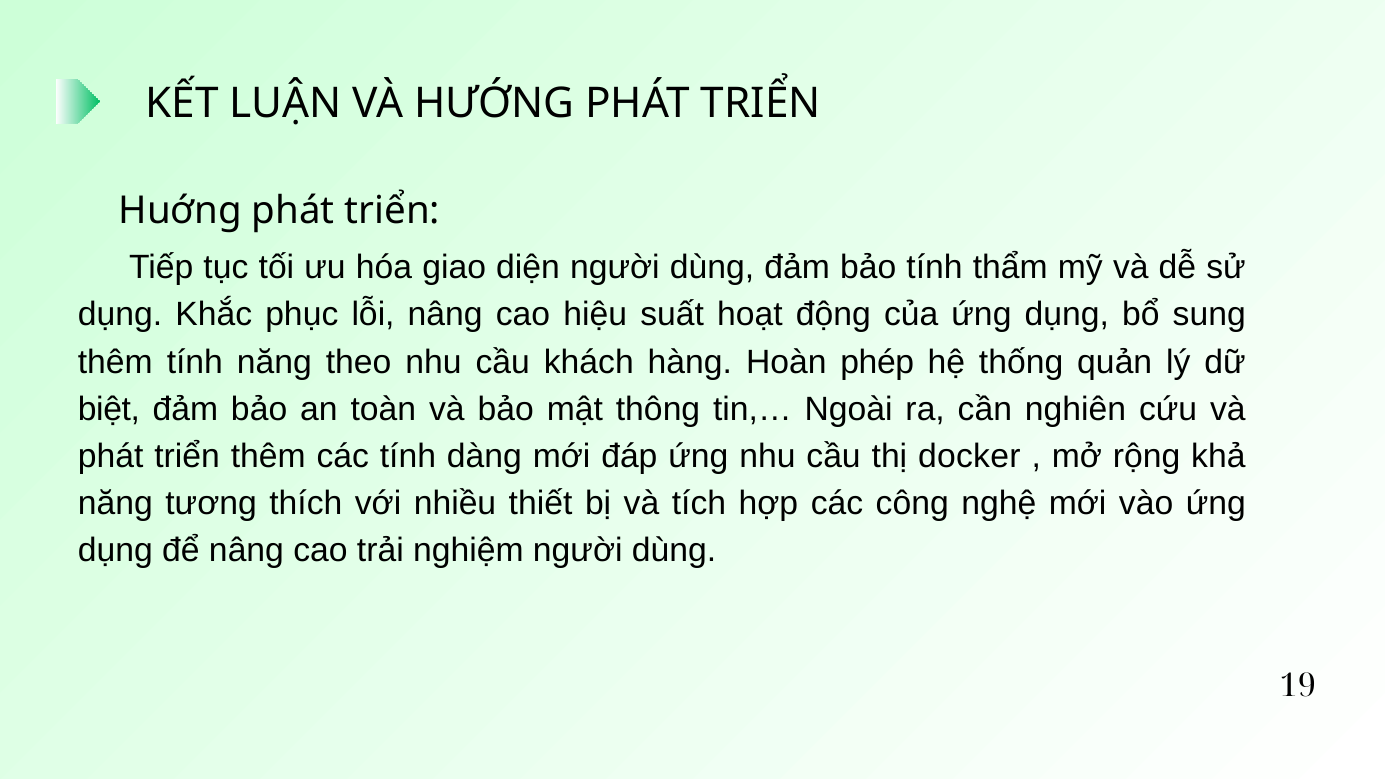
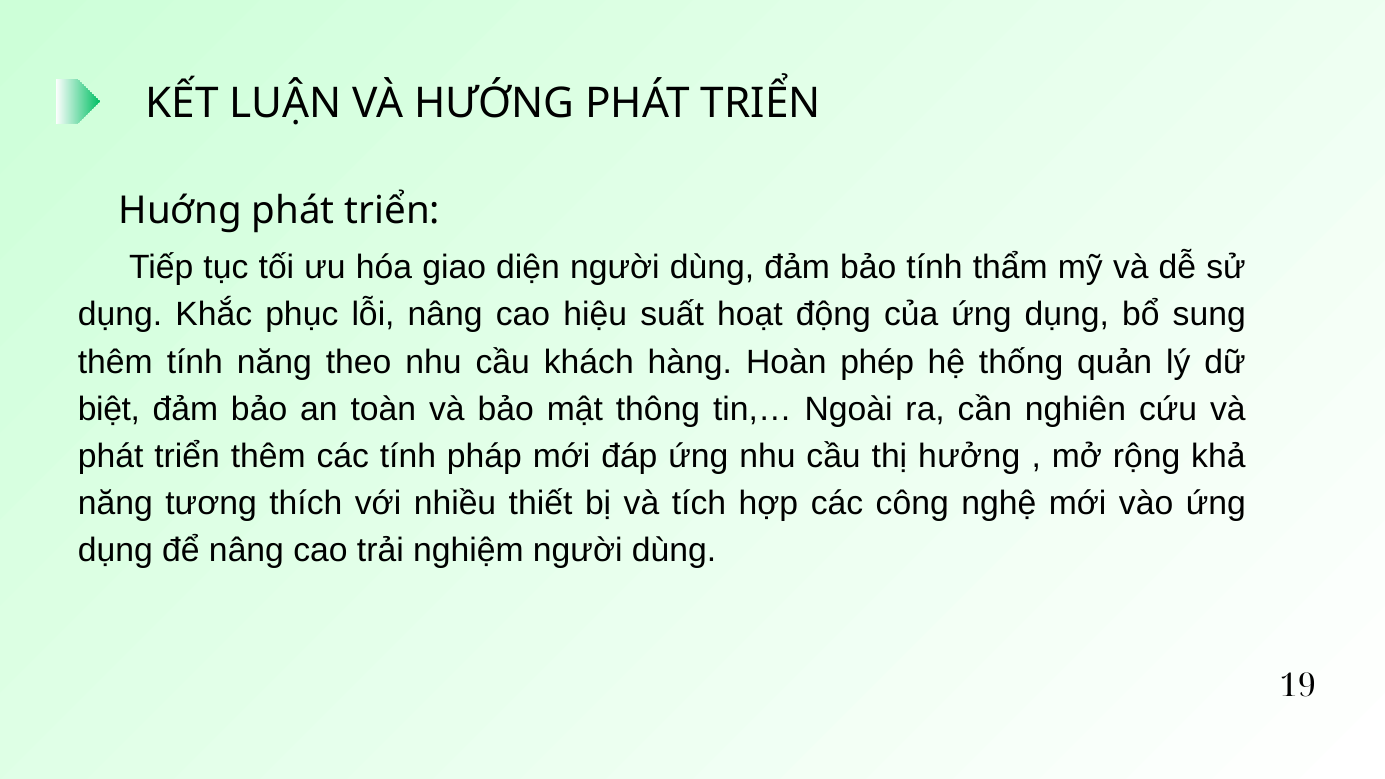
dàng: dàng -> pháp
docker: docker -> hưởng
